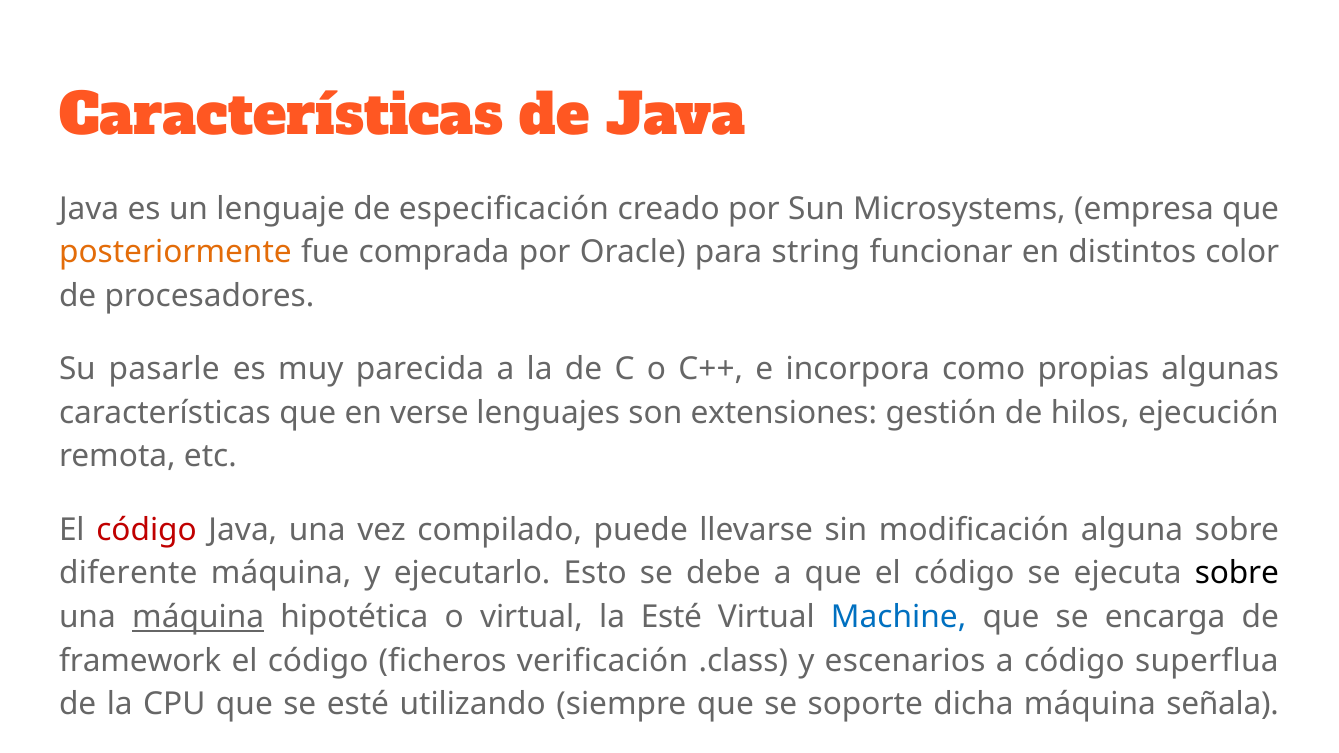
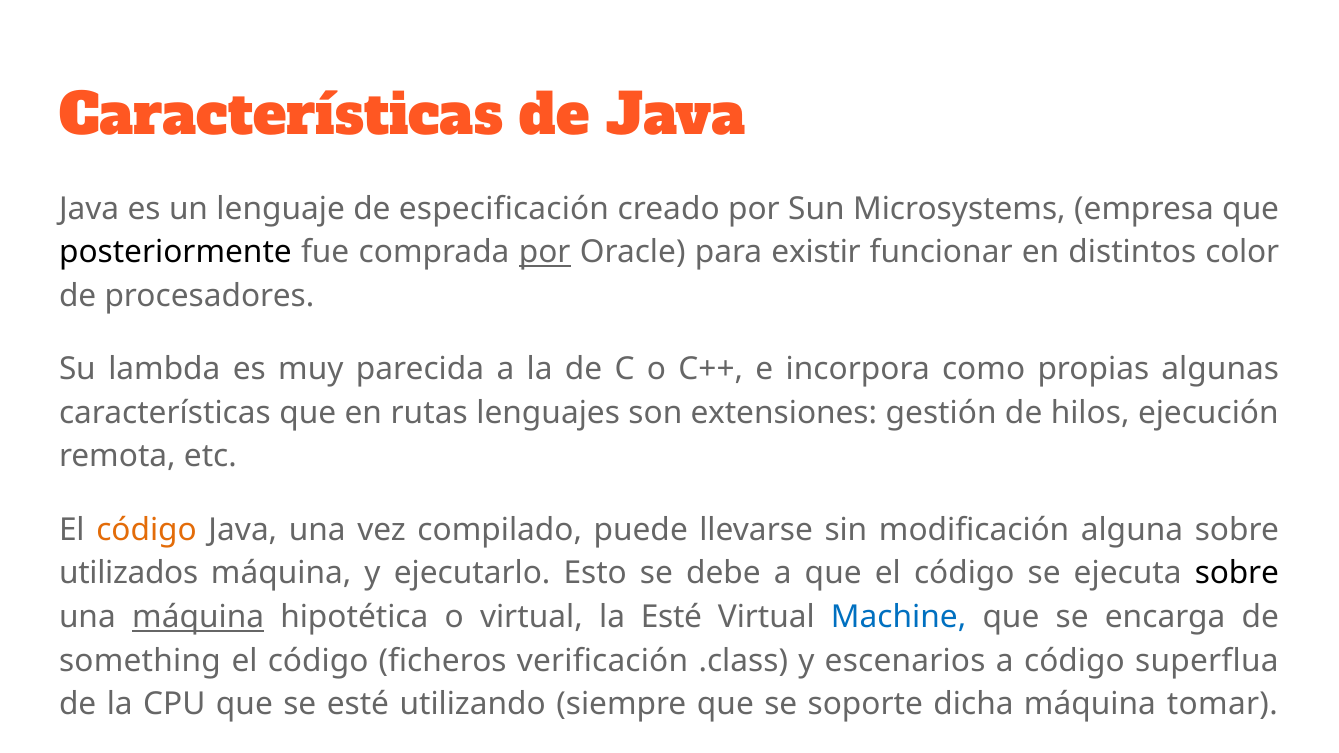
posteriormente colour: orange -> black
por at (545, 253) underline: none -> present
string: string -> existir
pasarle: pasarle -> lambda
verse: verse -> rutas
código at (147, 530) colour: red -> orange
diferente: diferente -> utilizados
framework: framework -> something
señala: señala -> tomar
